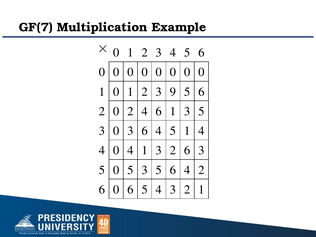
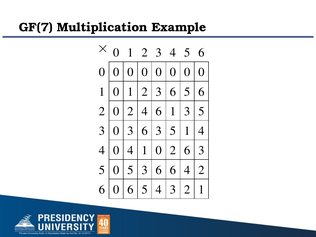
2 3 9: 9 -> 6
3 6 4: 4 -> 3
4 1 3: 3 -> 0
5 3 5: 5 -> 6
